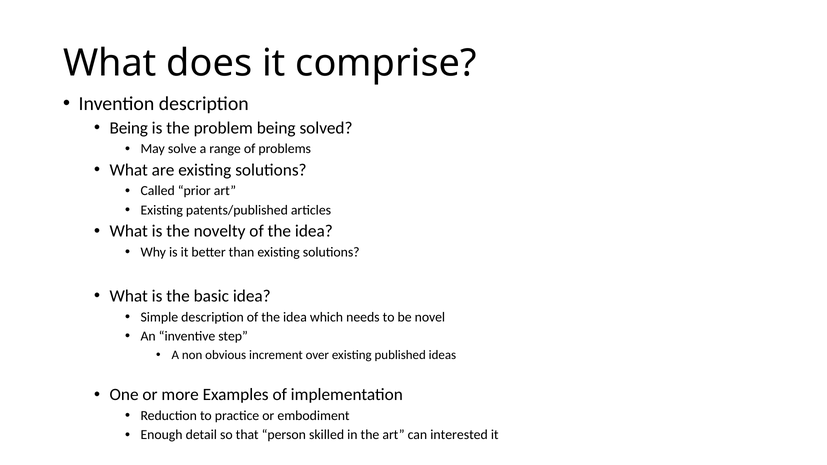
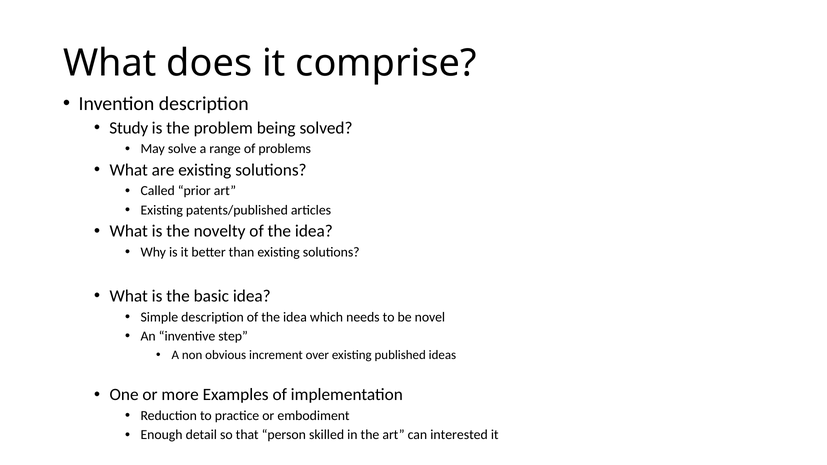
Being at (129, 128): Being -> Study
